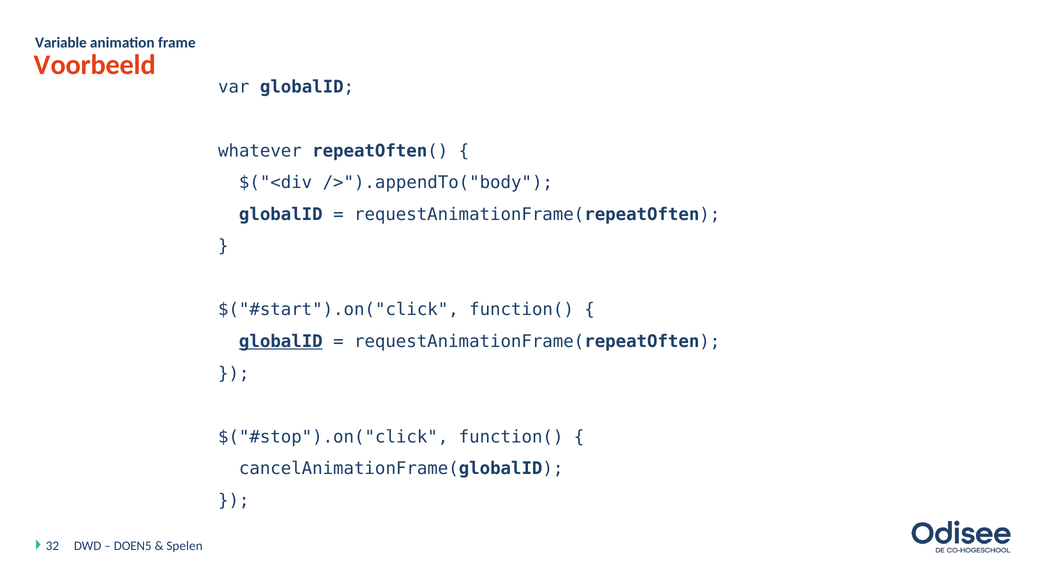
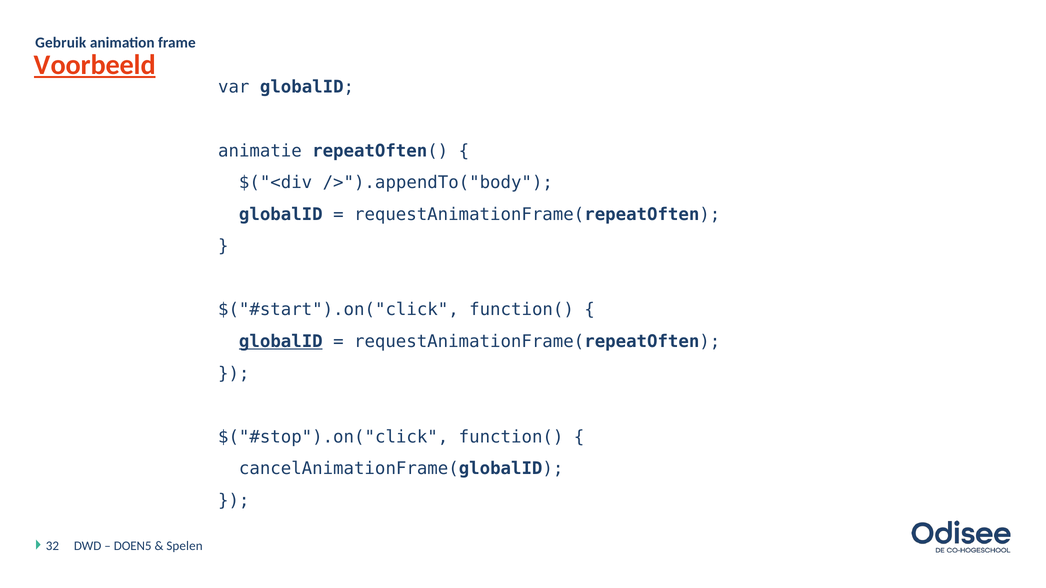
Variable: Variable -> Gebruik
Voorbeeld underline: none -> present
whatever: whatever -> animatie
